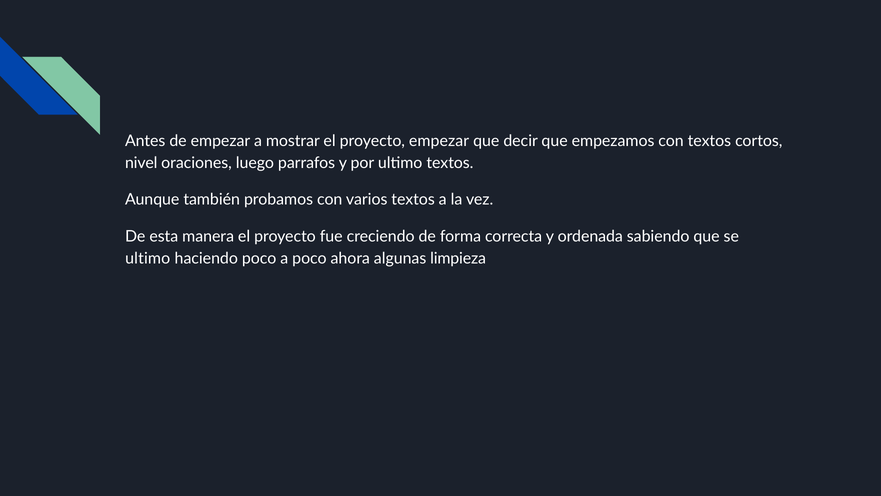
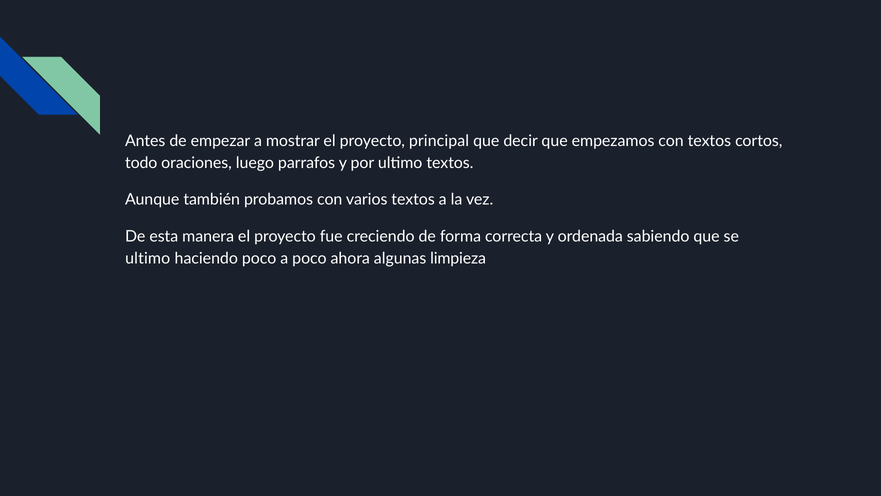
proyecto empezar: empezar -> principal
nivel: nivel -> todo
